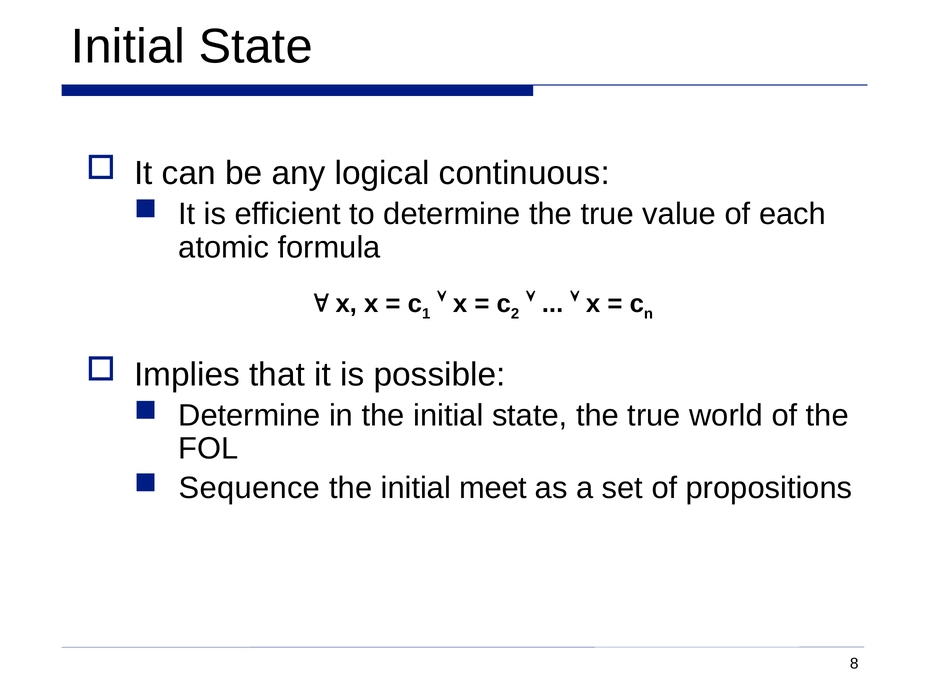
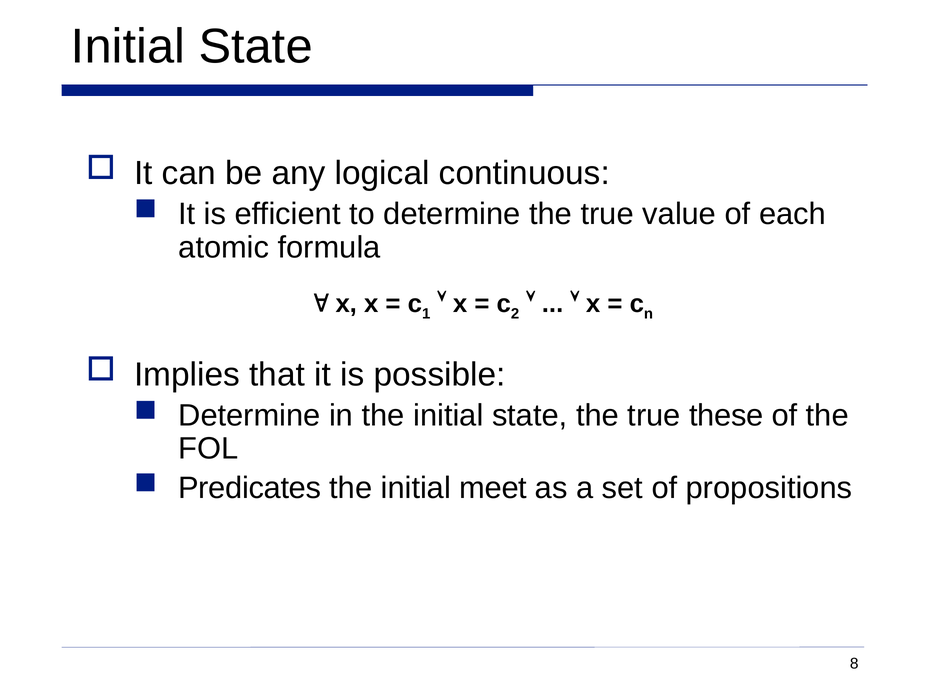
world: world -> these
Sequence: Sequence -> Predicates
